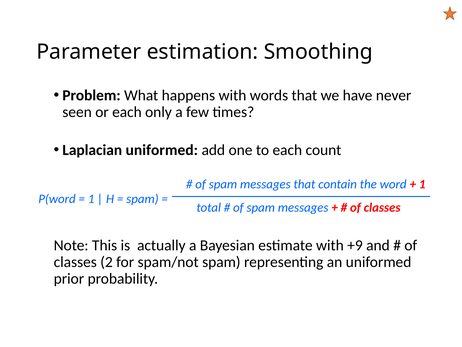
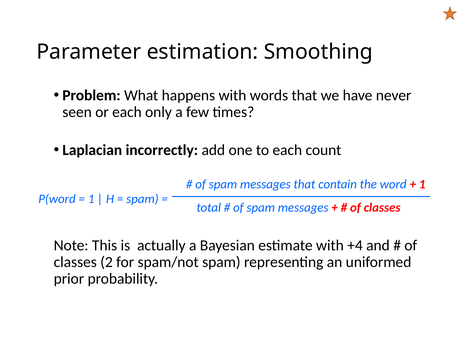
Laplacian uniformed: uniformed -> incorrectly
+9: +9 -> +4
